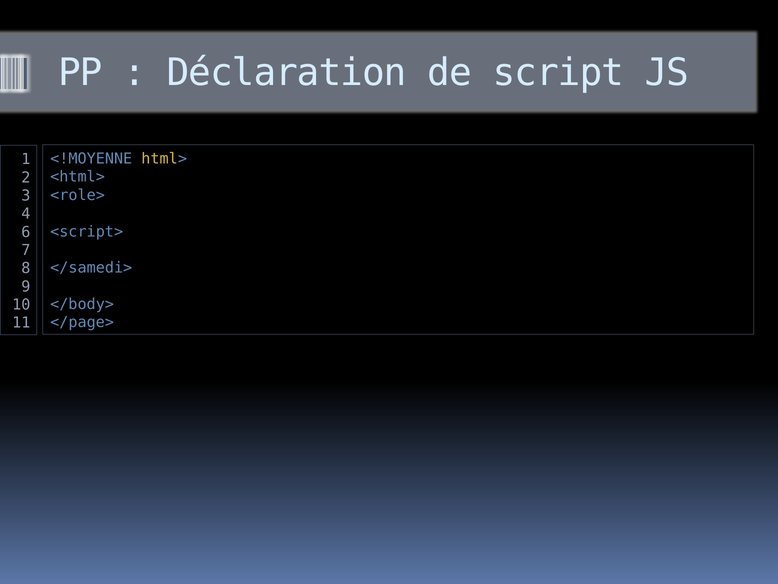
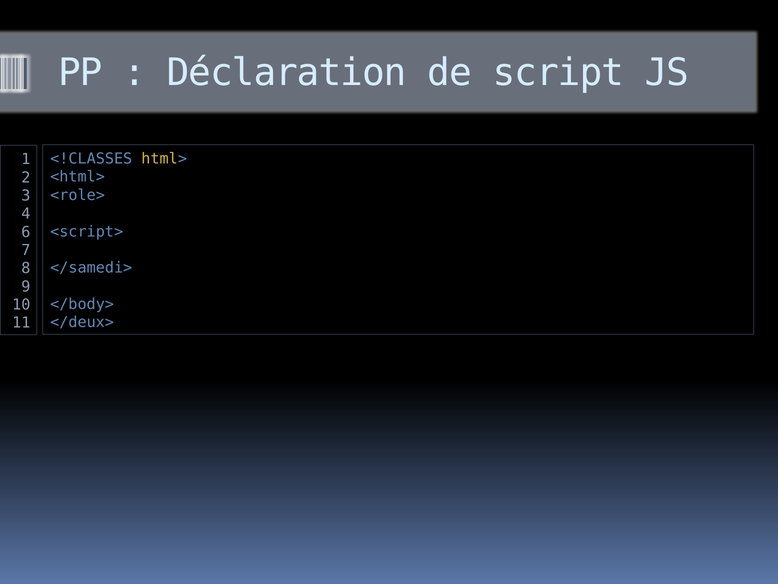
<!MOYENNE: <!MOYENNE -> <!CLASSES
</page>: </page> -> </deux>
